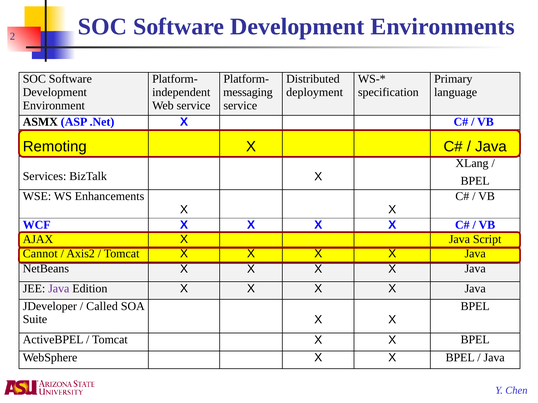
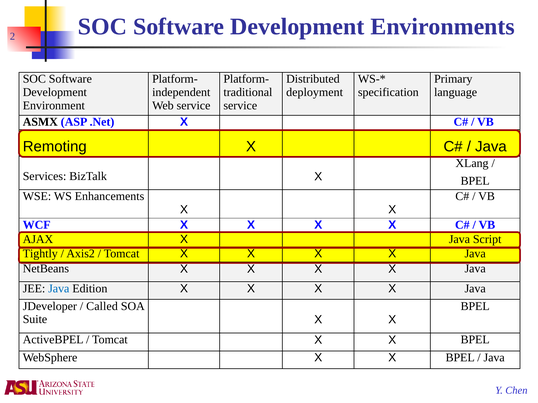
messaging: messaging -> traditional
Cannot: Cannot -> Tightly
Java at (59, 289) colour: purple -> blue
